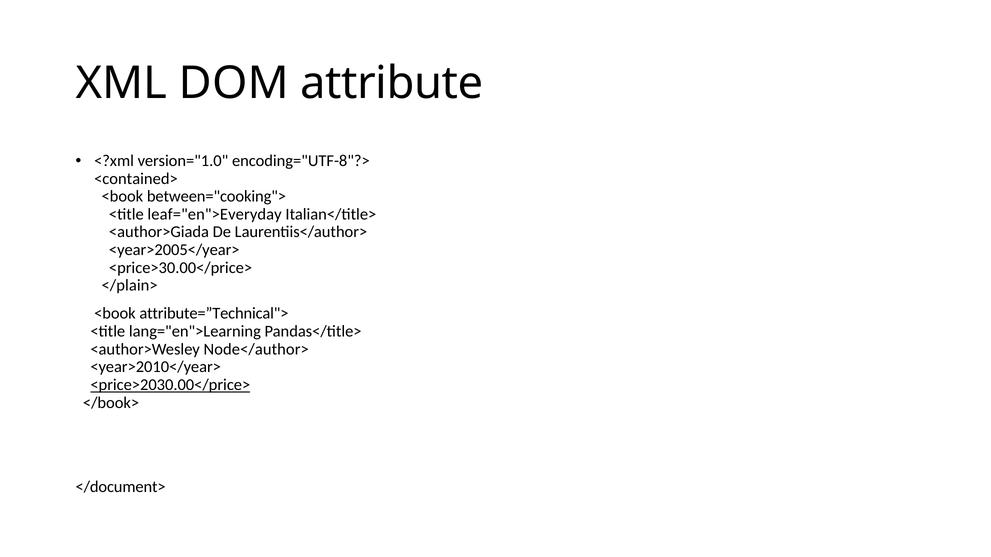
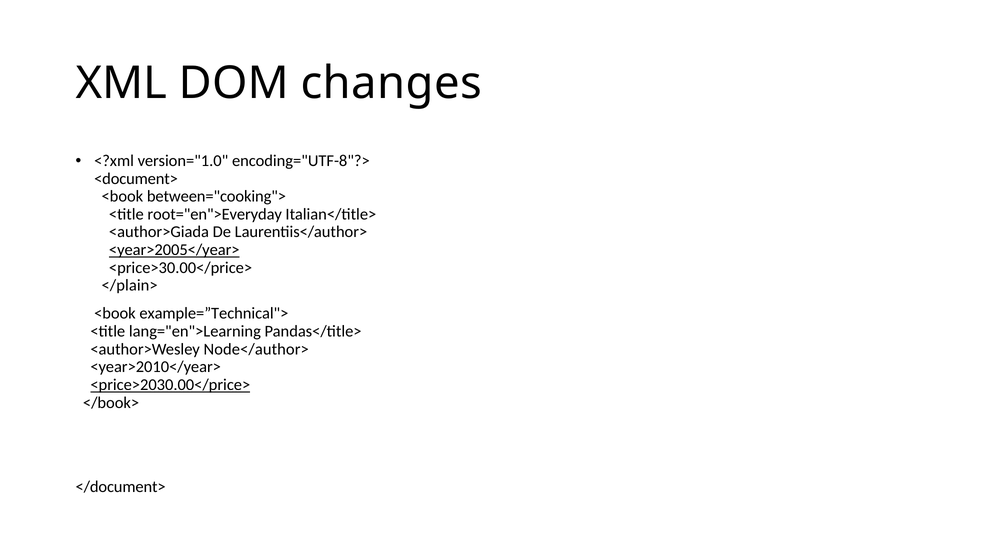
attribute: attribute -> changes
<contained>: <contained> -> <document>
leaf="en">Everyday: leaf="en">Everyday -> root="en">Everyday
<year>2005</year> underline: none -> present
attribute=”Technical">: attribute=”Technical"> -> example=”Technical">
